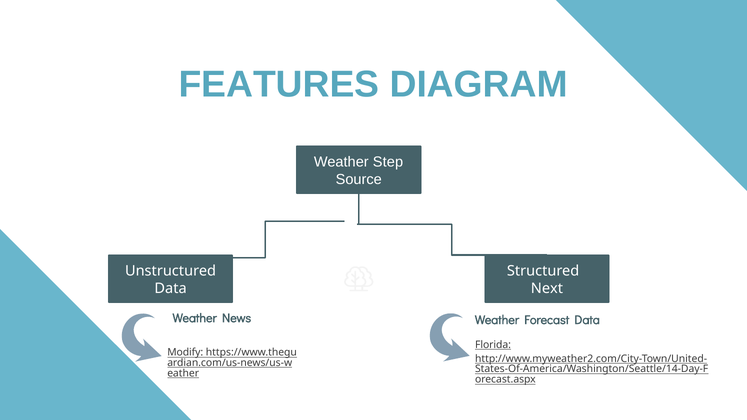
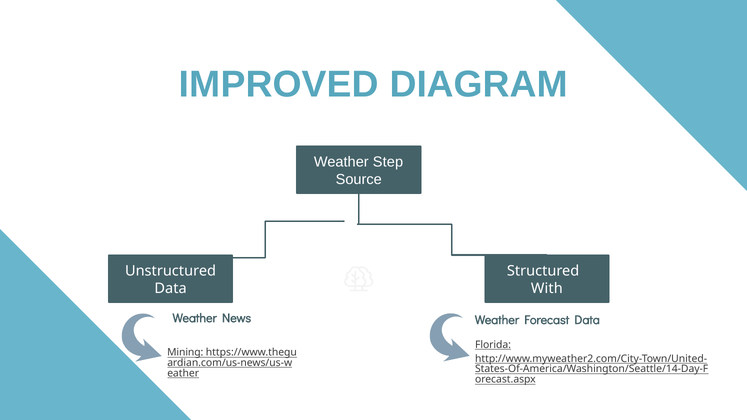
FEATURES: FEATURES -> IMPROVED
Next: Next -> With
Modify: Modify -> Mining
